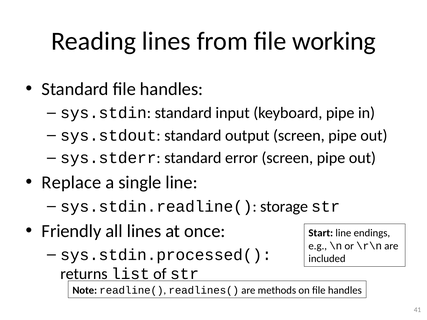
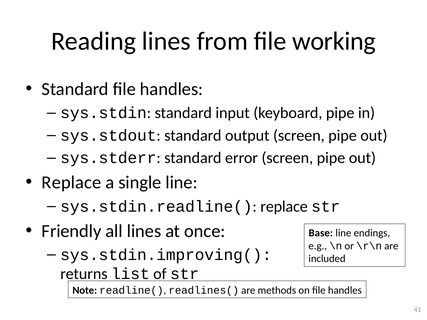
sys.stdin.readline( storage: storage -> replace
Start: Start -> Base
sys.stdin.processed(: sys.stdin.processed( -> sys.stdin.improving(
